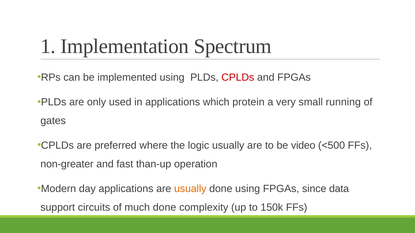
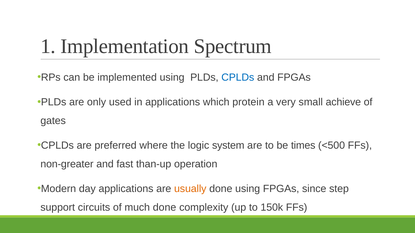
CPLDs at (238, 78) colour: red -> blue
running: running -> achieve
logic usually: usually -> system
video: video -> times
data: data -> step
